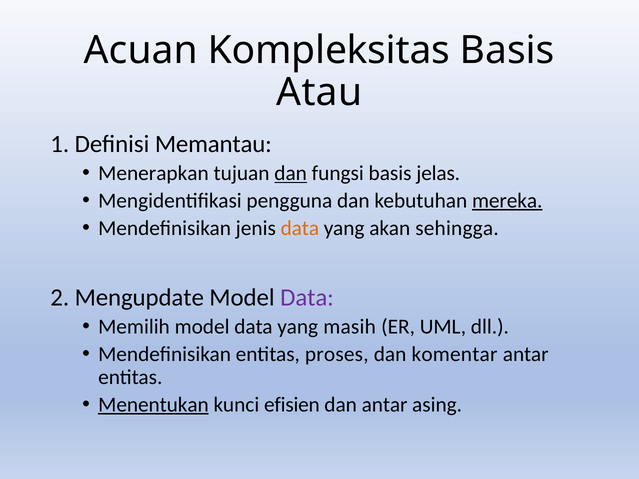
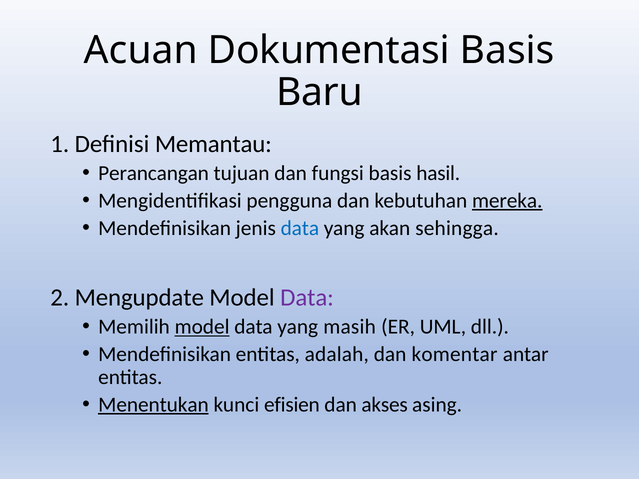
Kompleksitas: Kompleksitas -> Dokumentasi
Atau: Atau -> Baru
Menerapkan: Menerapkan -> Perancangan
dan at (291, 173) underline: present -> none
jelas: jelas -> hasil
data at (300, 228) colour: orange -> blue
model at (202, 327) underline: none -> present
proses: proses -> adalah
dan antar: antar -> akses
